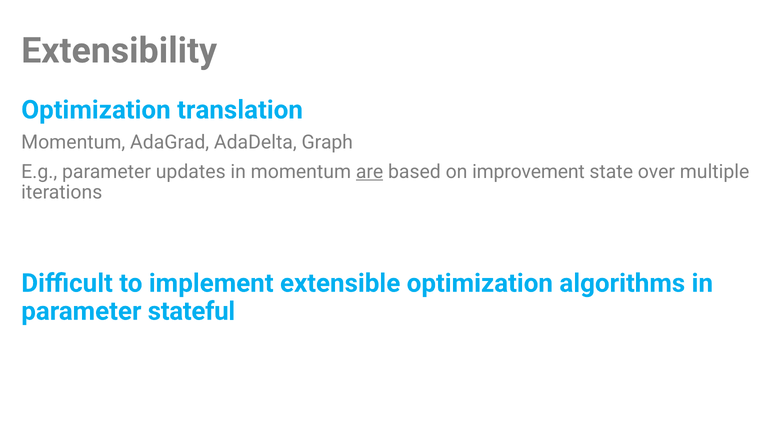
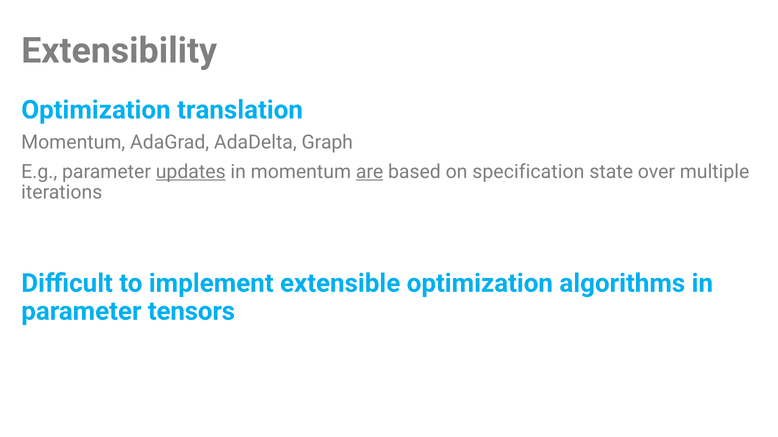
updates underline: none -> present
improvement: improvement -> specification
stateful: stateful -> tensors
